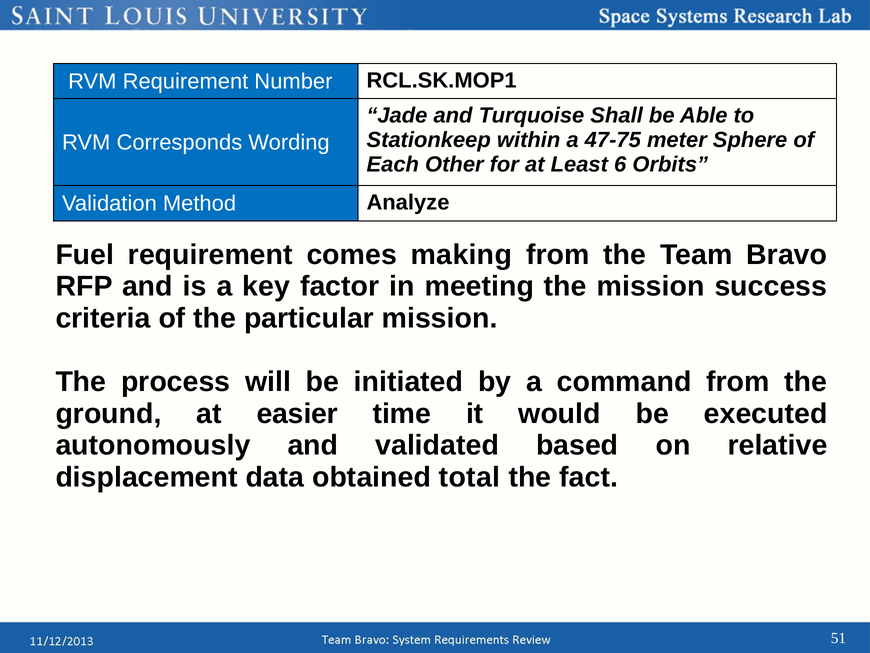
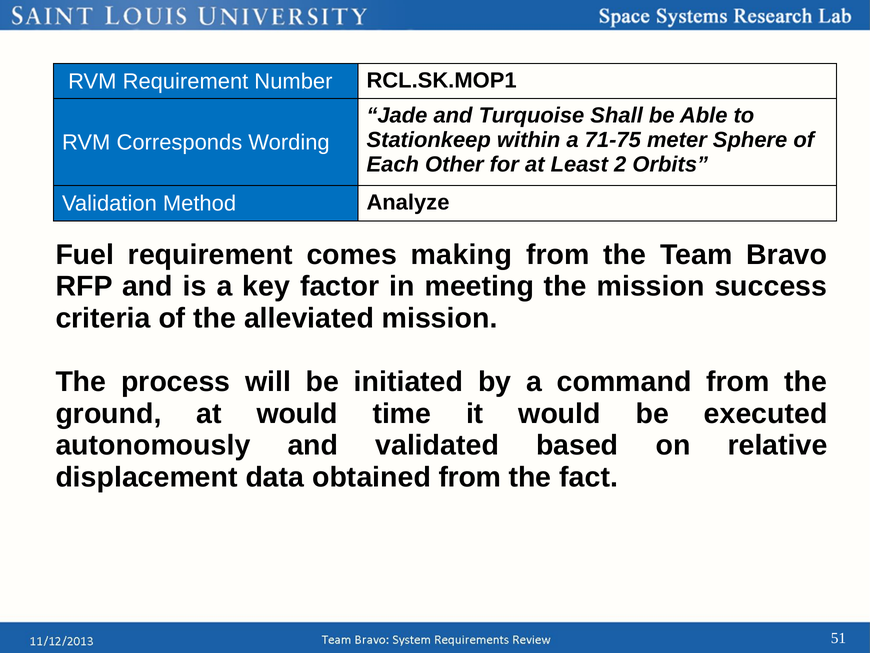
47-75: 47-75 -> 71-75
6: 6 -> 2
particular: particular -> alleviated
at easier: easier -> would
obtained total: total -> from
